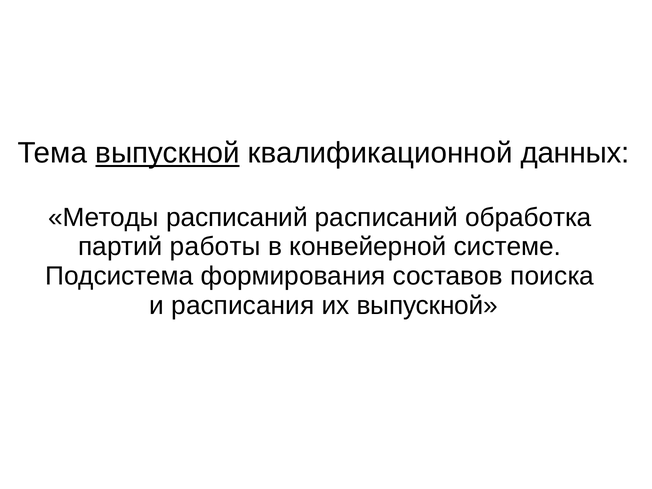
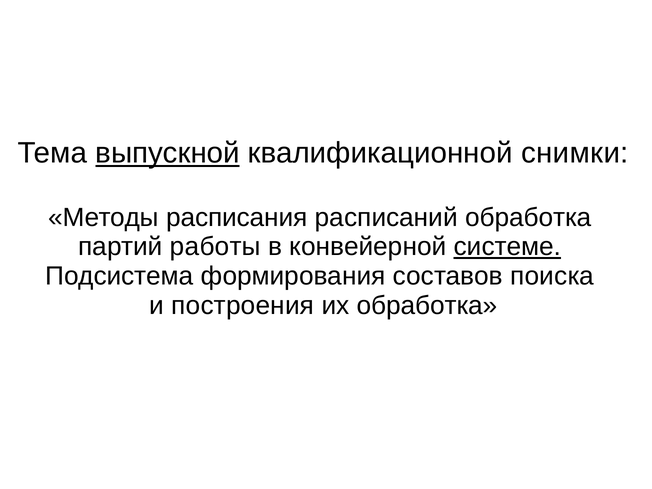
данных: данных -> снимки
Методы расписаний: расписаний -> расписания
системе underline: none -> present
расписания: расписания -> построения
их выпускной: выпускной -> обработка
